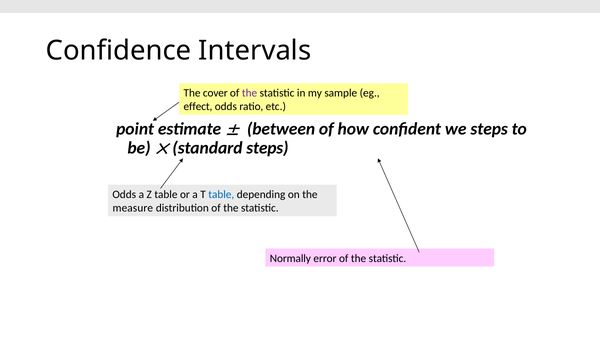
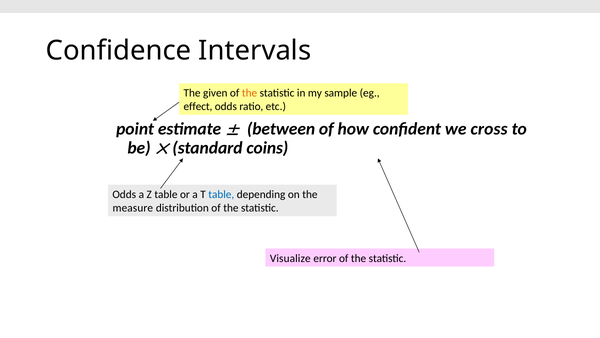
cover: cover -> given
the at (250, 93) colour: purple -> orange
we steps: steps -> cross
standard steps: steps -> coins
Normally: Normally -> Visualize
